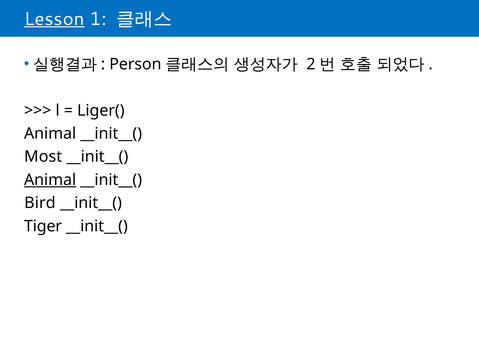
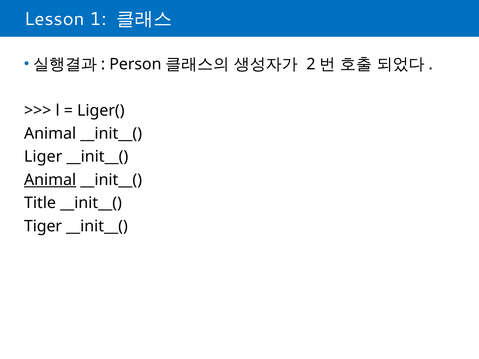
Lesson underline: present -> none
Most: Most -> Liger
Bird: Bird -> Title
